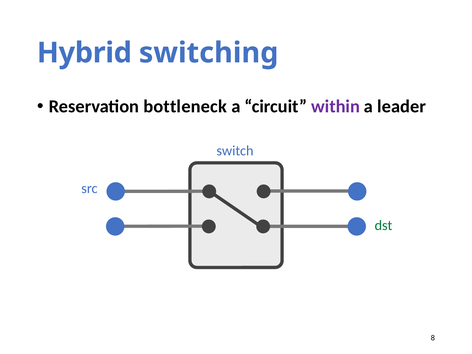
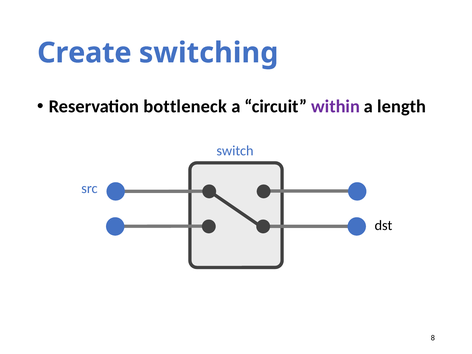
Hybrid: Hybrid -> Create
leader: leader -> length
dst colour: green -> black
